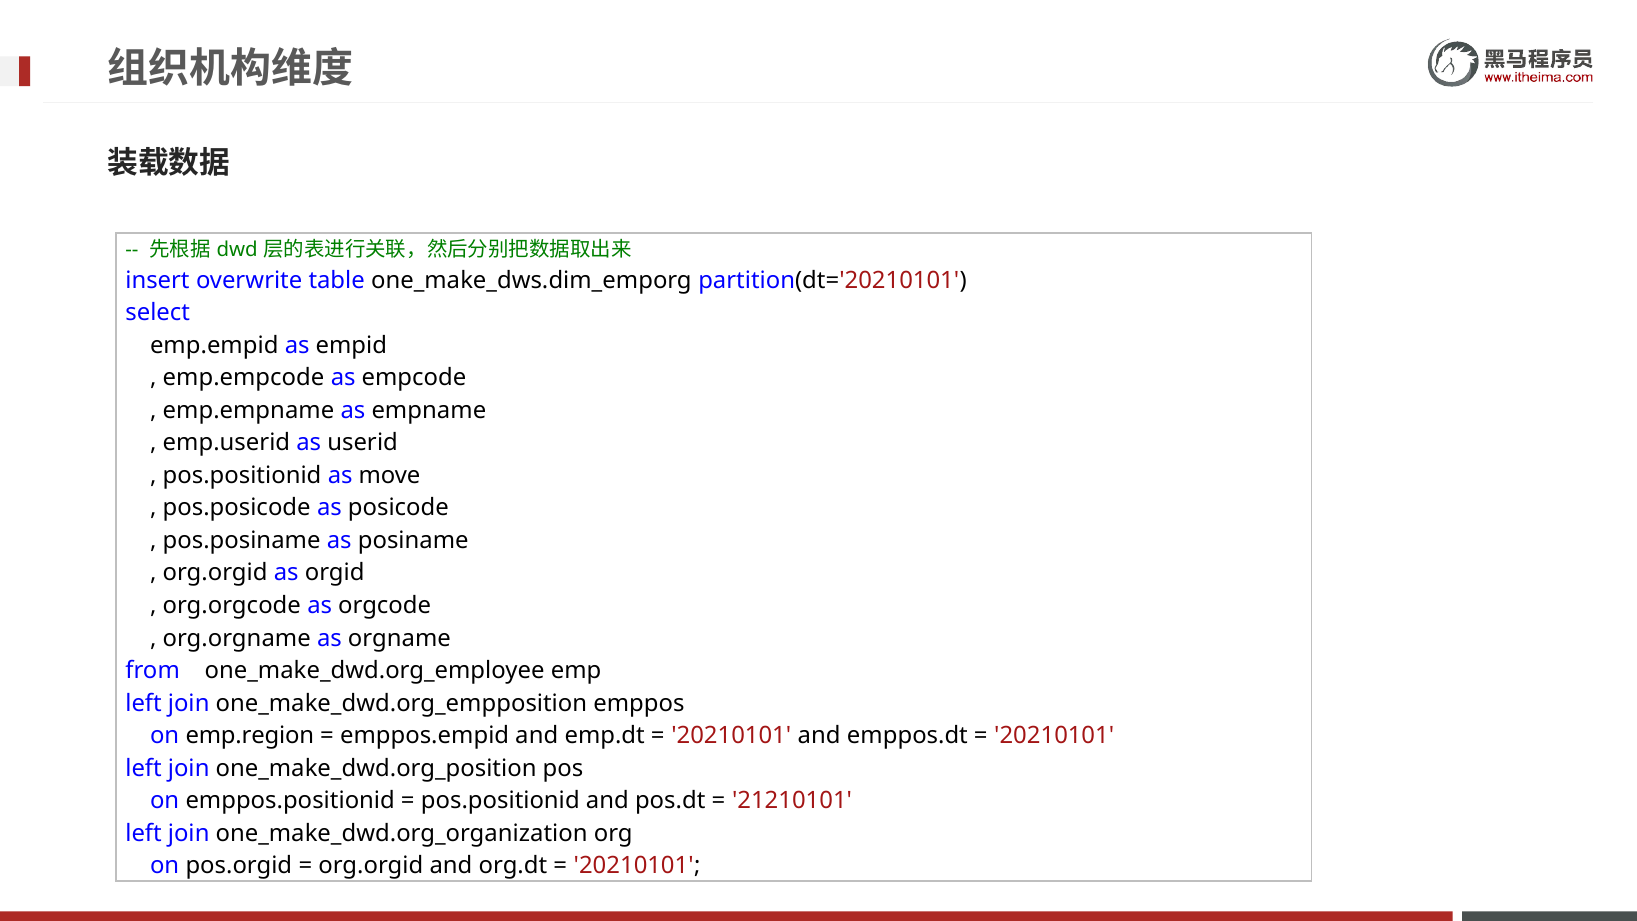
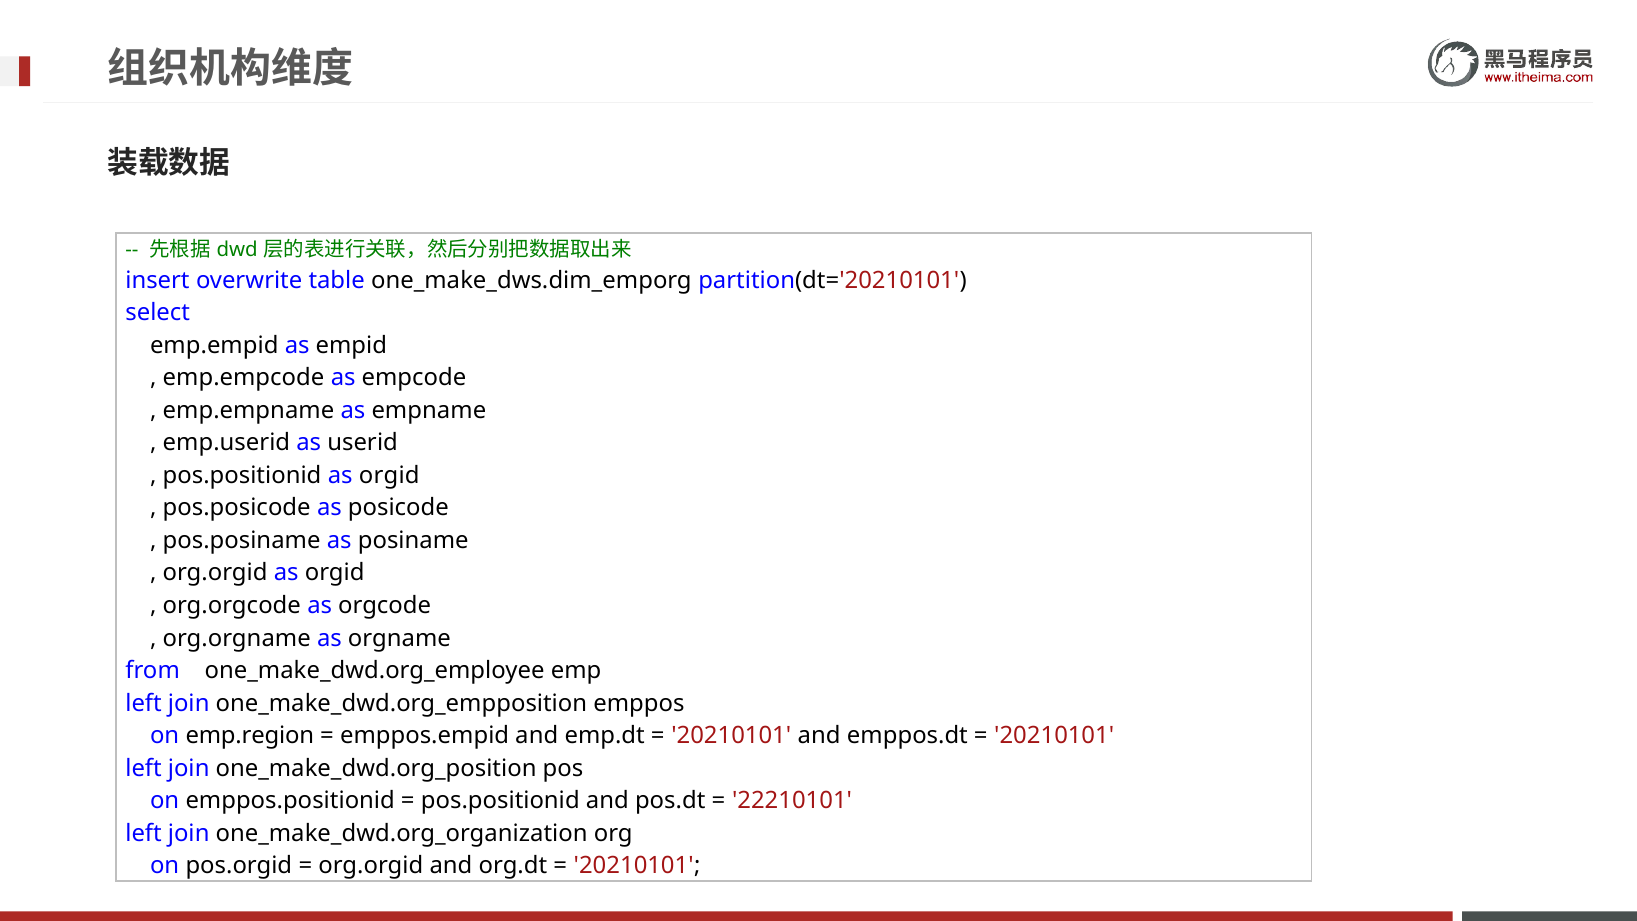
pos.positionid as move: move -> orgid
21210101: 21210101 -> 22210101
